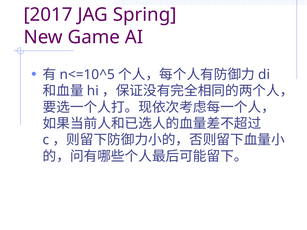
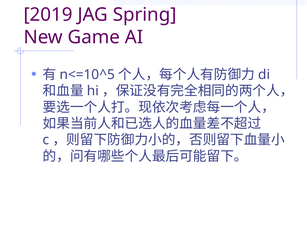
2017: 2017 -> 2019
